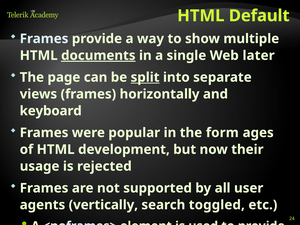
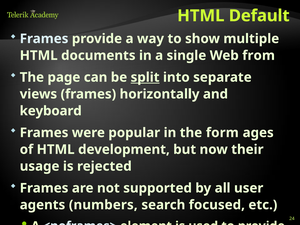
documents underline: present -> none
later: later -> from
vertically: vertically -> numbers
toggled: toggled -> focused
